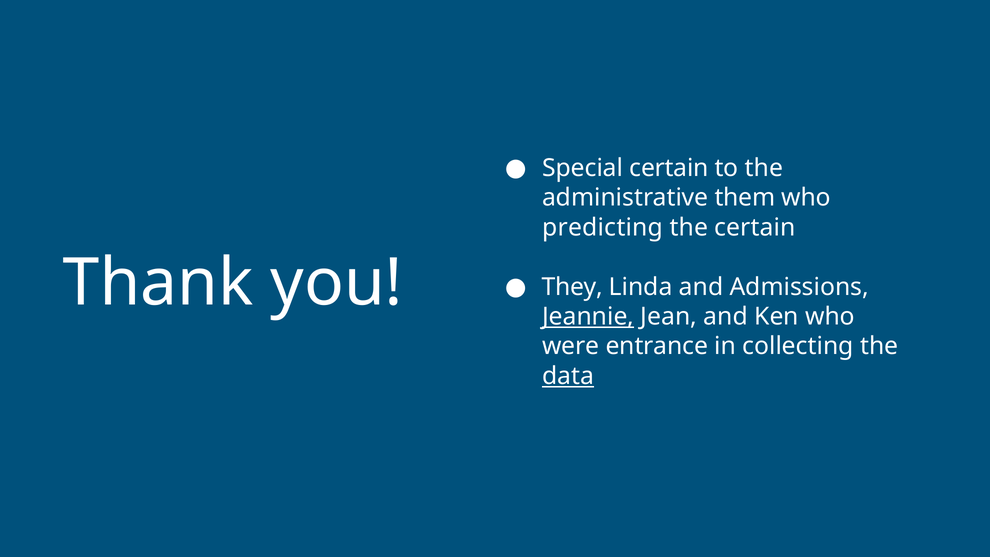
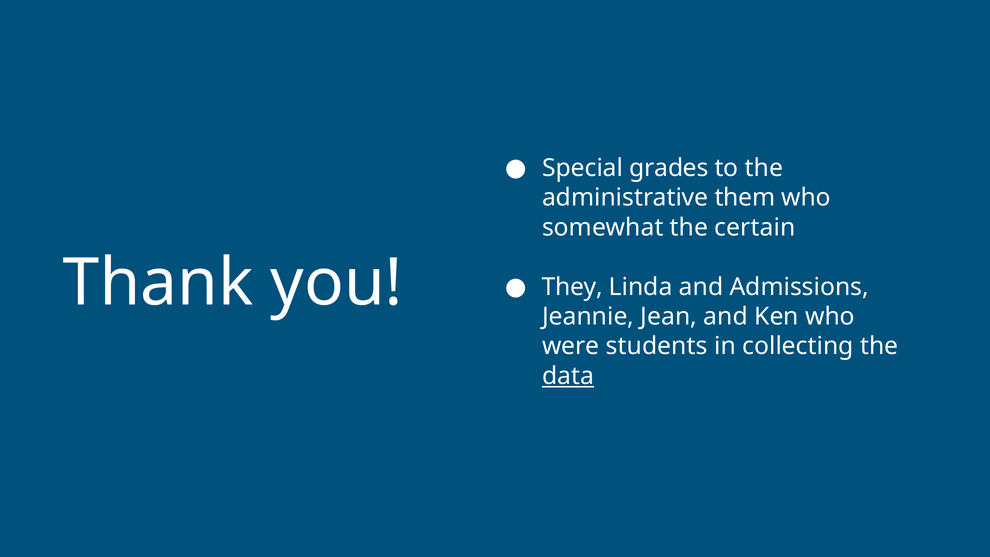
Special certain: certain -> grades
predicting: predicting -> somewhat
Jeannie underline: present -> none
entrance: entrance -> students
